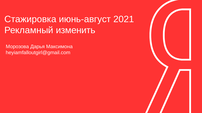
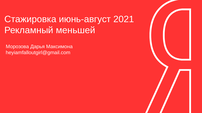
изменить: изменить -> меньшей
